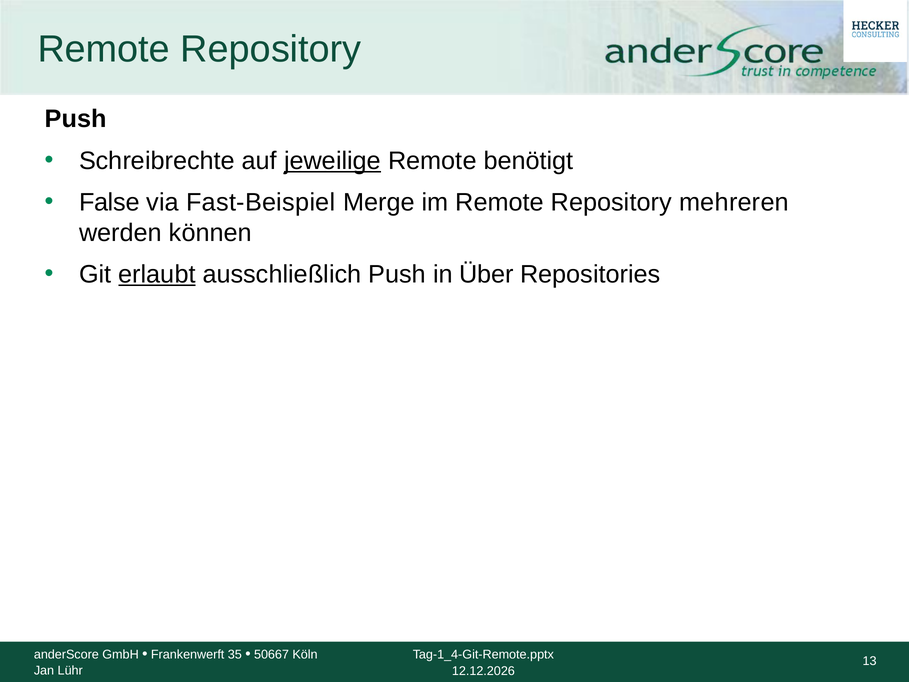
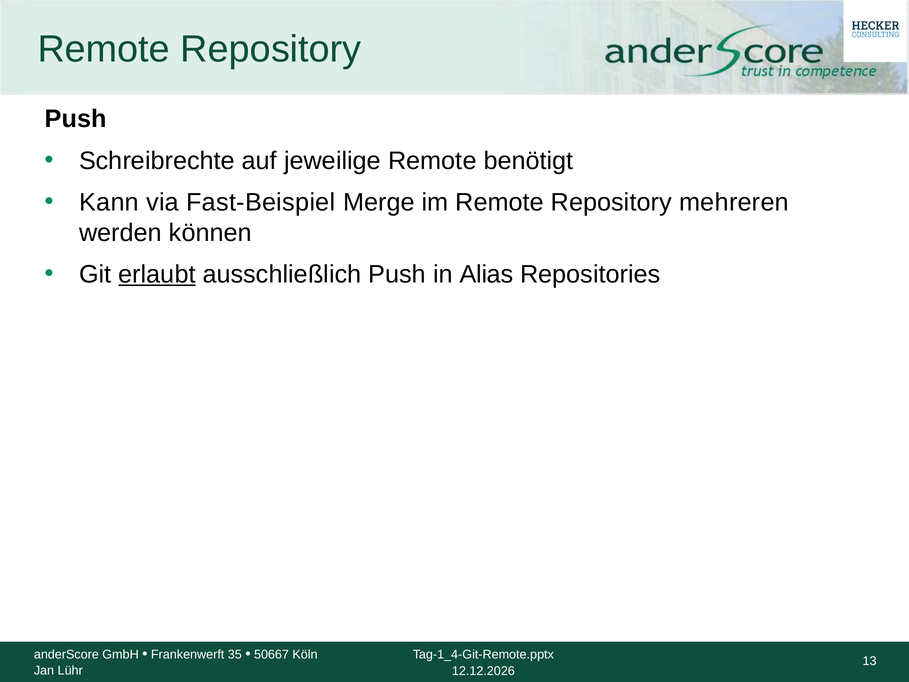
jeweilige underline: present -> none
False: False -> Kann
Über: Über -> Alias
